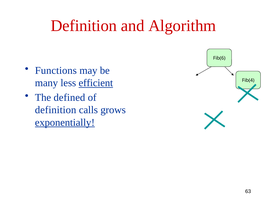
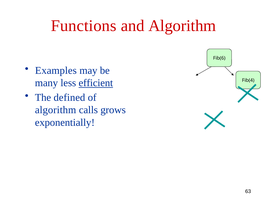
Definition at (84, 26): Definition -> Functions
Functions: Functions -> Examples
definition at (56, 110): definition -> algorithm
exponentially underline: present -> none
